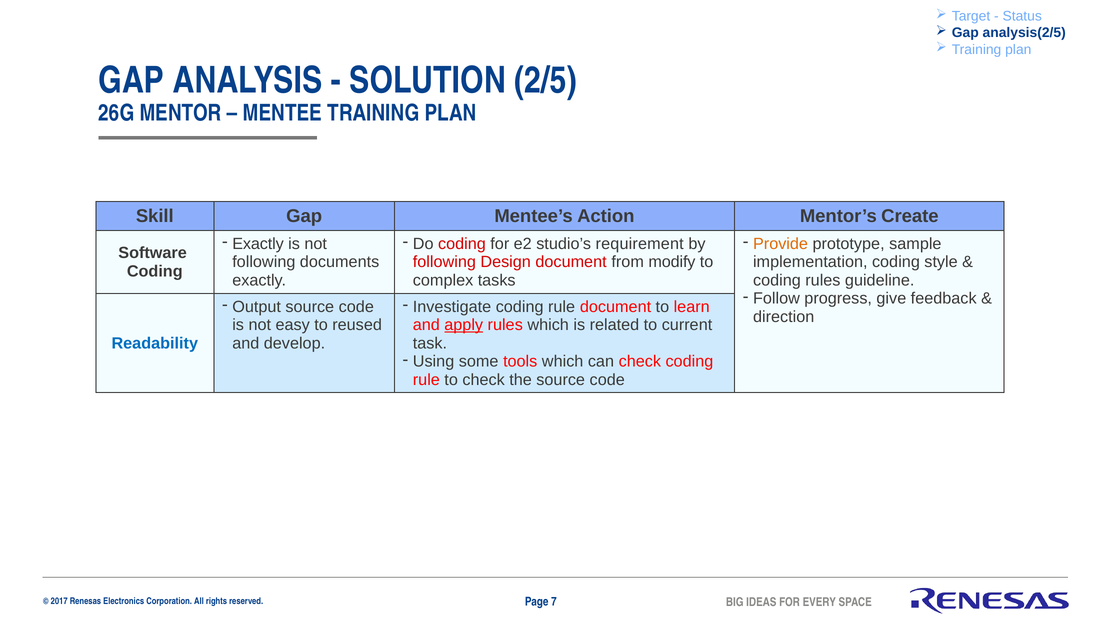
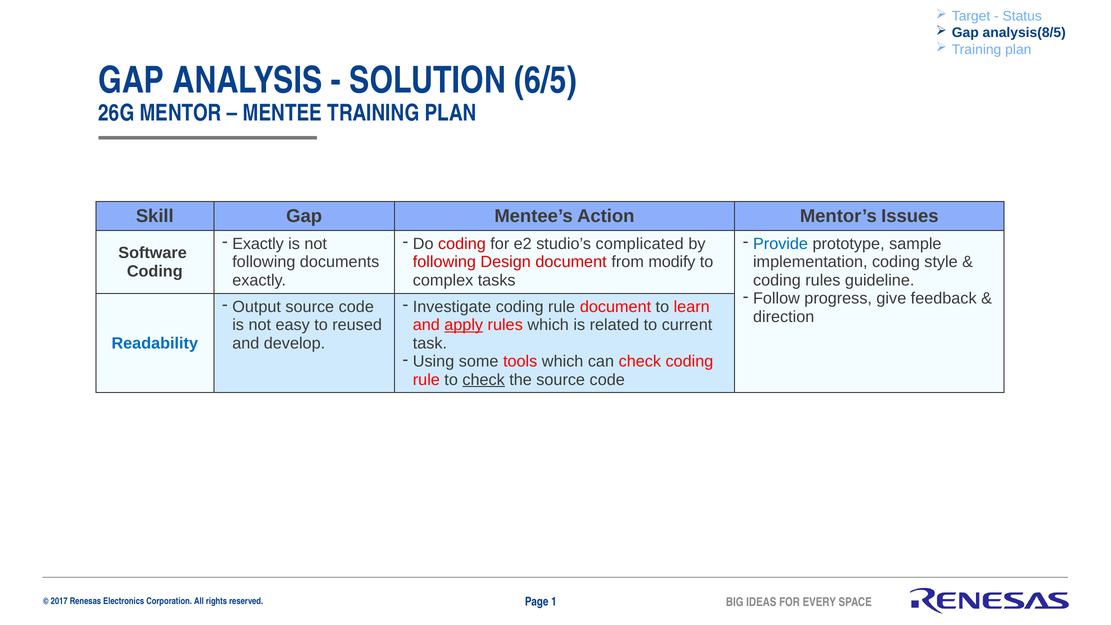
analysis(2/5: analysis(2/5 -> analysis(8/5
2/5: 2/5 -> 6/5
Create: Create -> Issues
requirement: requirement -> complicated
Provide colour: orange -> blue
check at (484, 380) underline: none -> present
7: 7 -> 1
